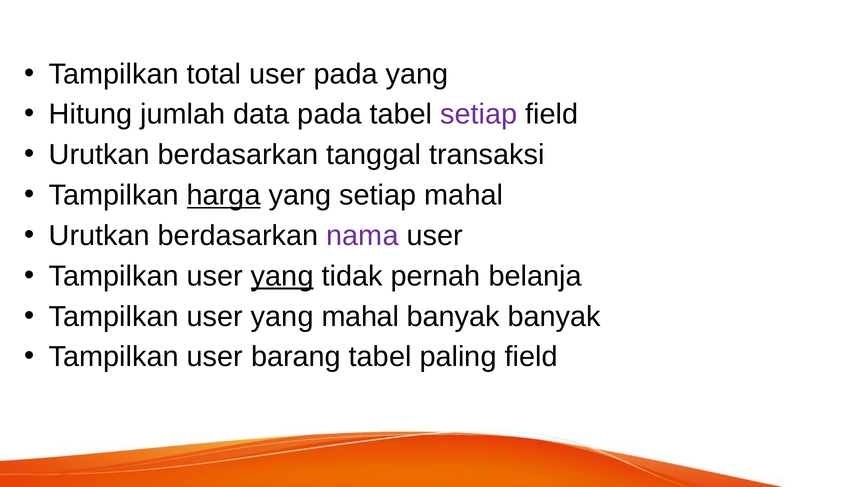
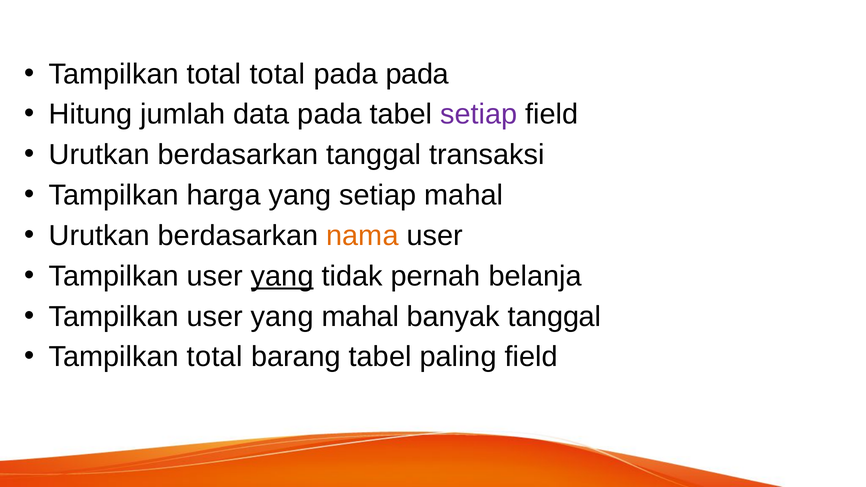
total user: user -> total
pada yang: yang -> pada
harga underline: present -> none
nama colour: purple -> orange
banyak banyak: banyak -> tanggal
user at (215, 357): user -> total
